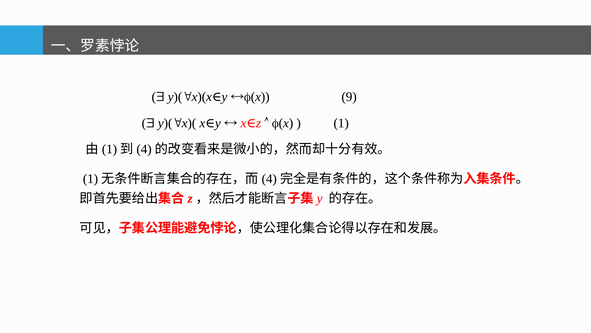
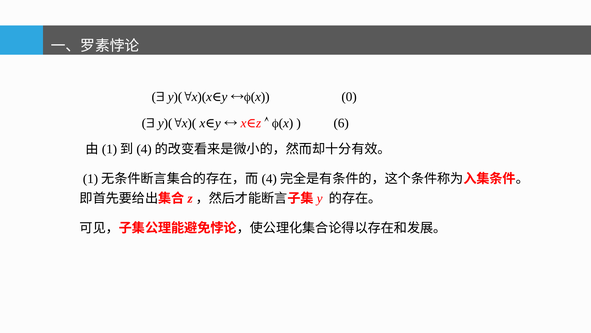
9: 9 -> 0
1: 1 -> 6
